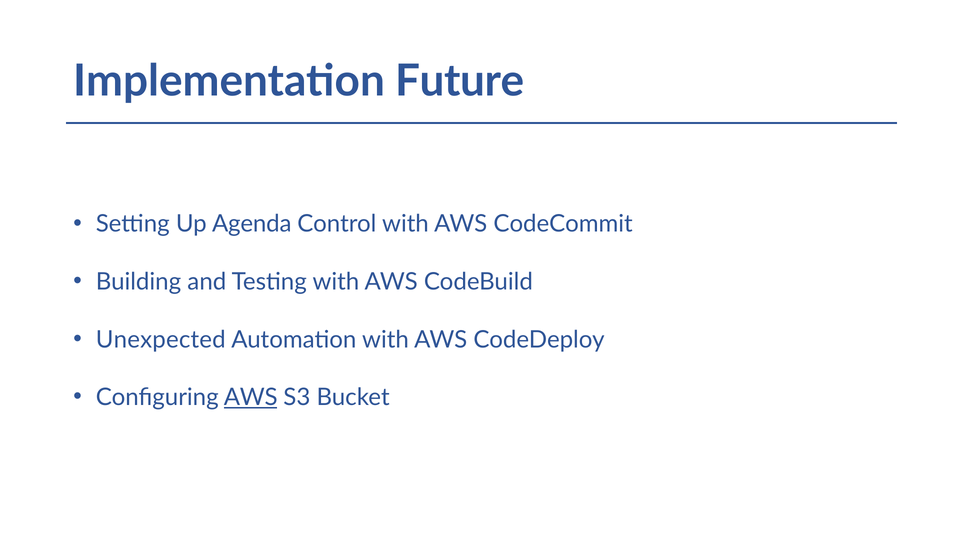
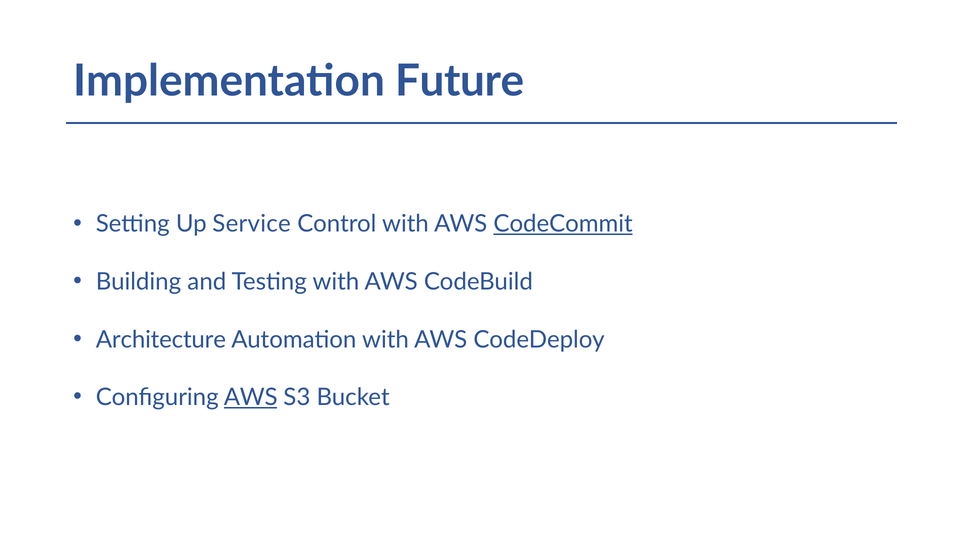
Agenda: Agenda -> Service
CodeCommit underline: none -> present
Unexpected: Unexpected -> Architecture
